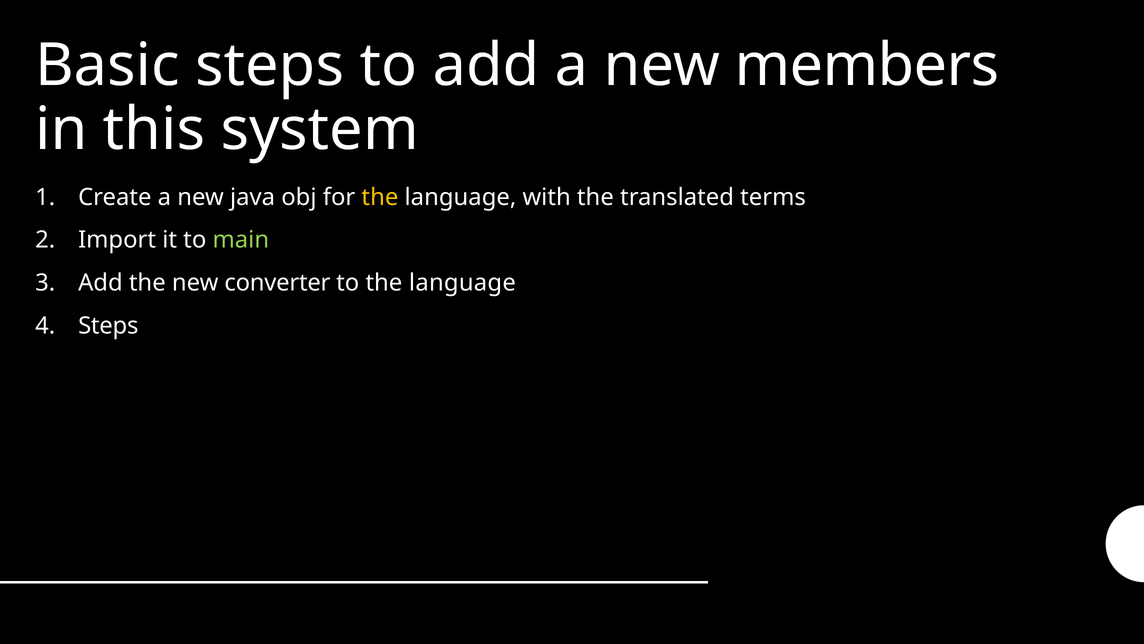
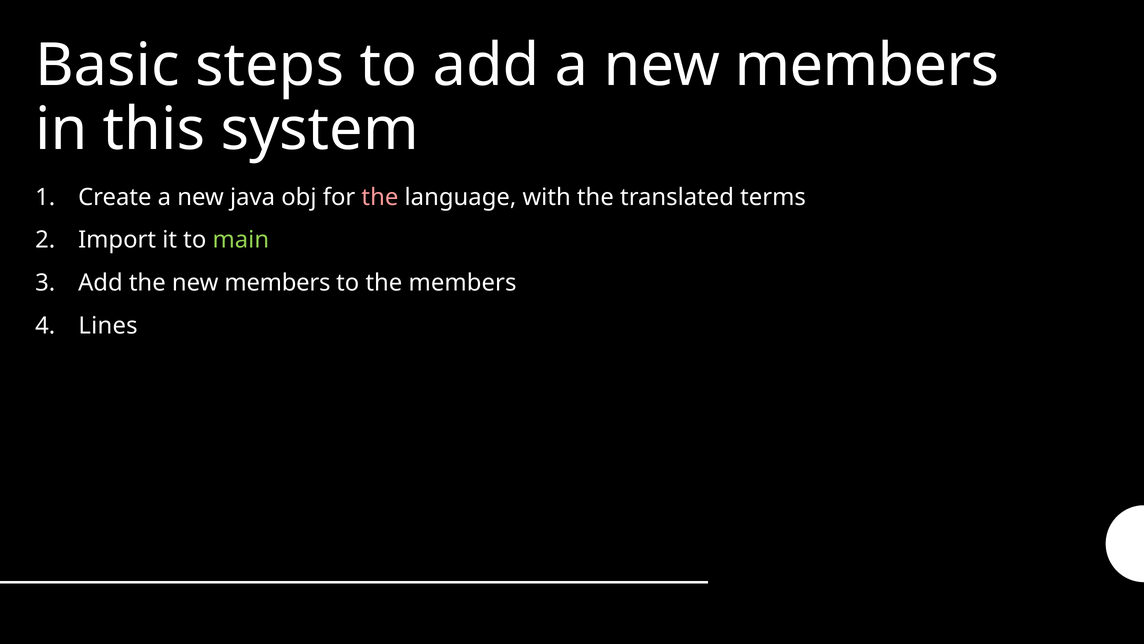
the at (380, 197) colour: yellow -> pink
the new converter: converter -> members
to the language: language -> members
Steps at (108, 325): Steps -> Lines
